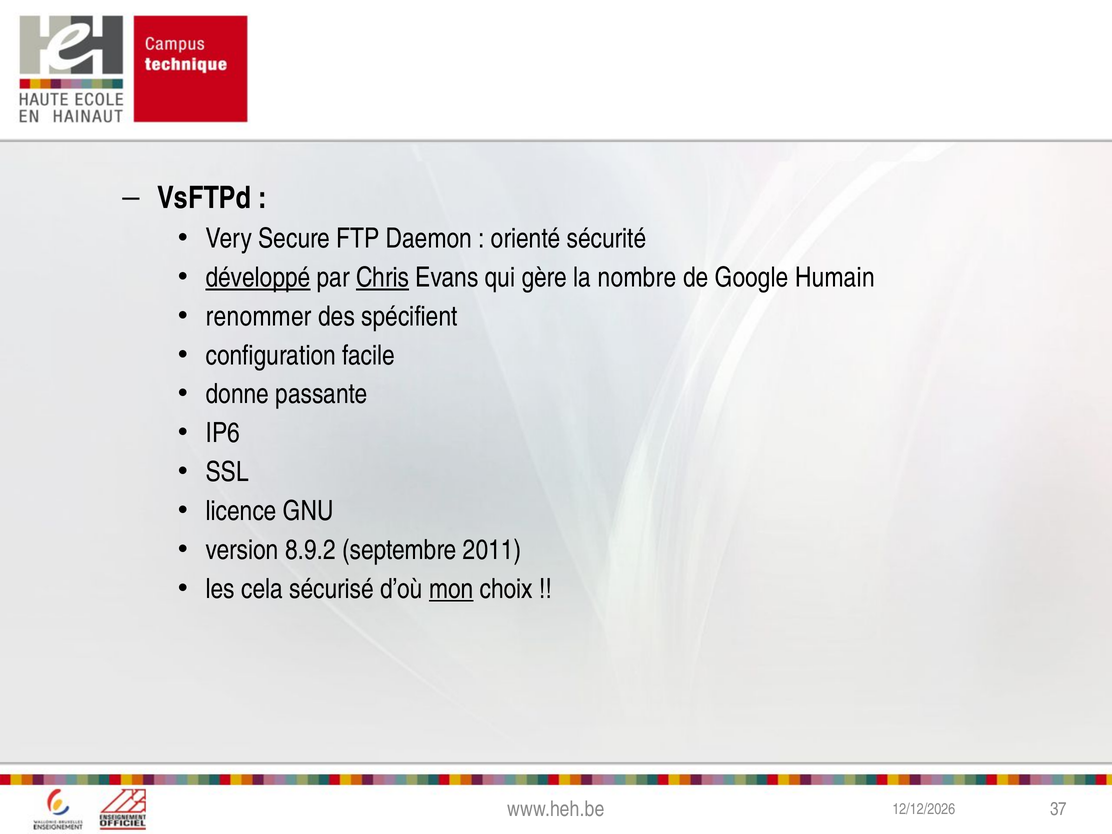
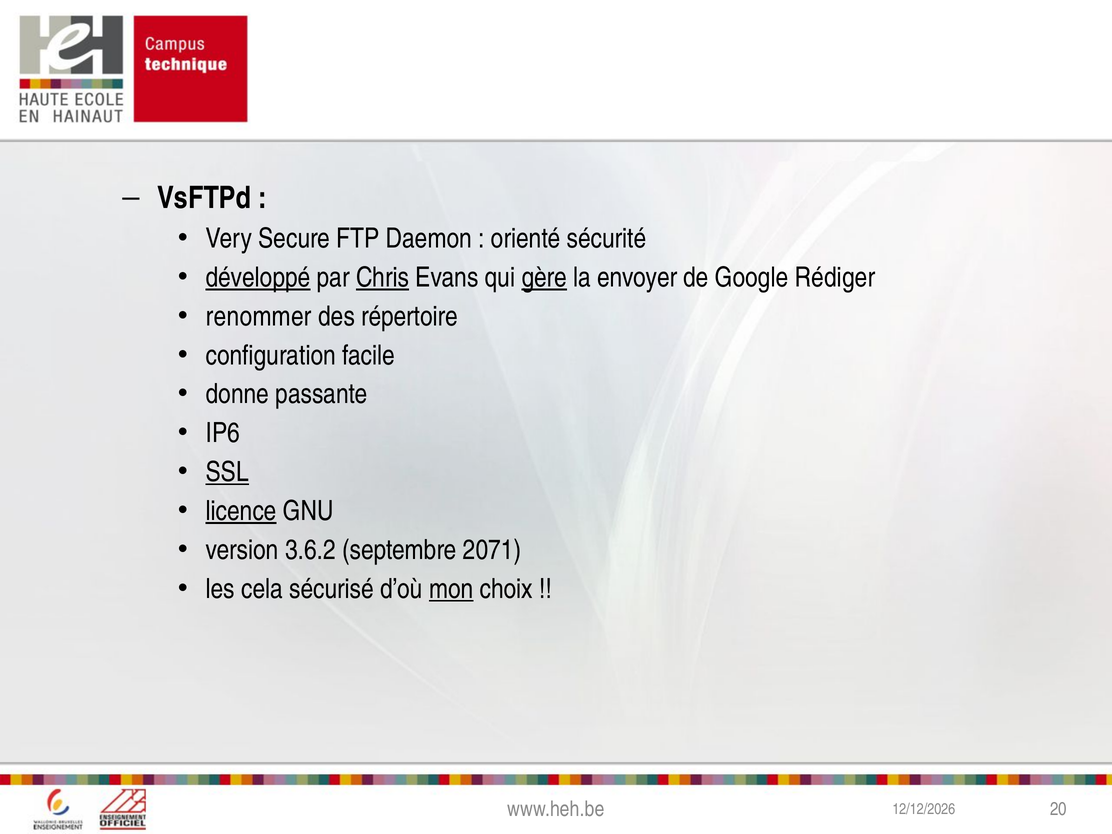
gère underline: none -> present
nombre: nombre -> envoyer
Humain: Humain -> Rédiger
spécifient: spécifient -> répertoire
SSL underline: none -> present
licence underline: none -> present
8.9.2: 8.9.2 -> 3.6.2
2011: 2011 -> 2071
37: 37 -> 20
